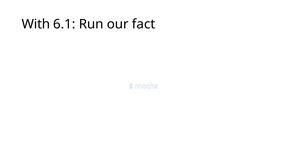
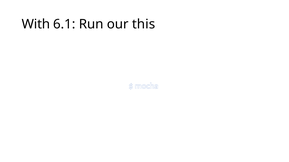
fact: fact -> this
